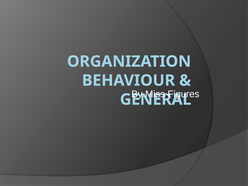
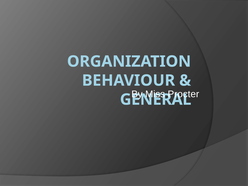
Figures: Figures -> Procter
